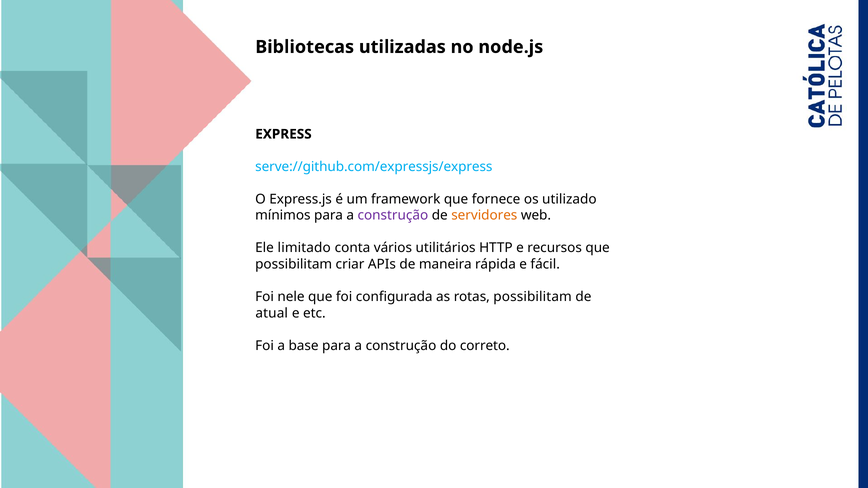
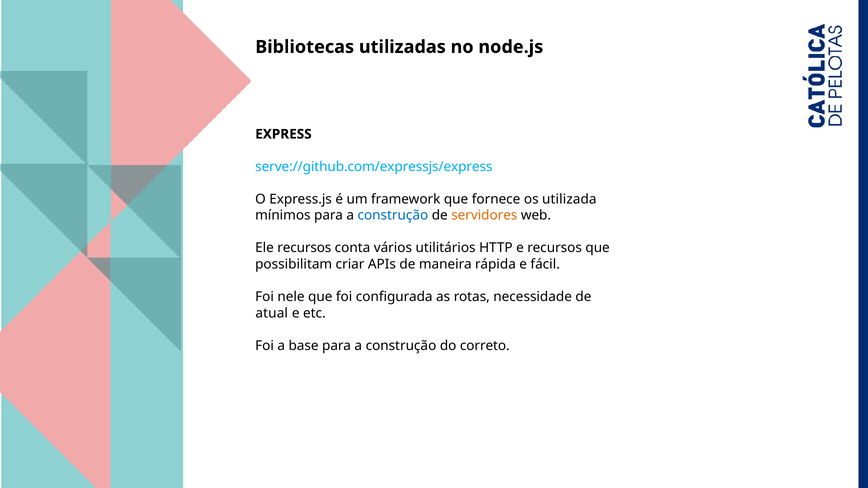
utilizado: utilizado -> utilizada
construção at (393, 216) colour: purple -> blue
Ele limitado: limitado -> recursos
rotas possibilitam: possibilitam -> necessidade
